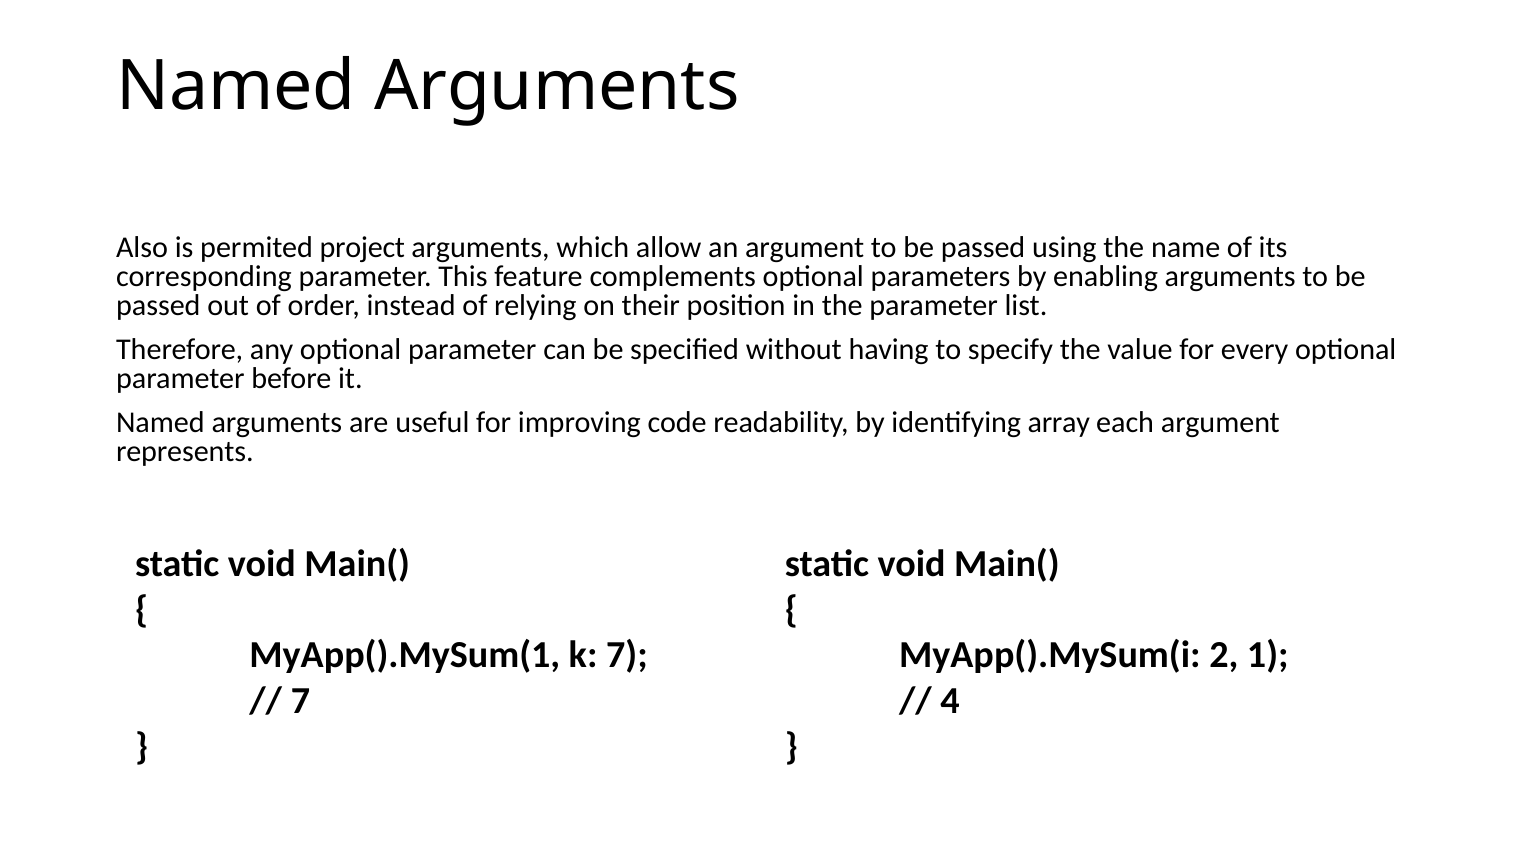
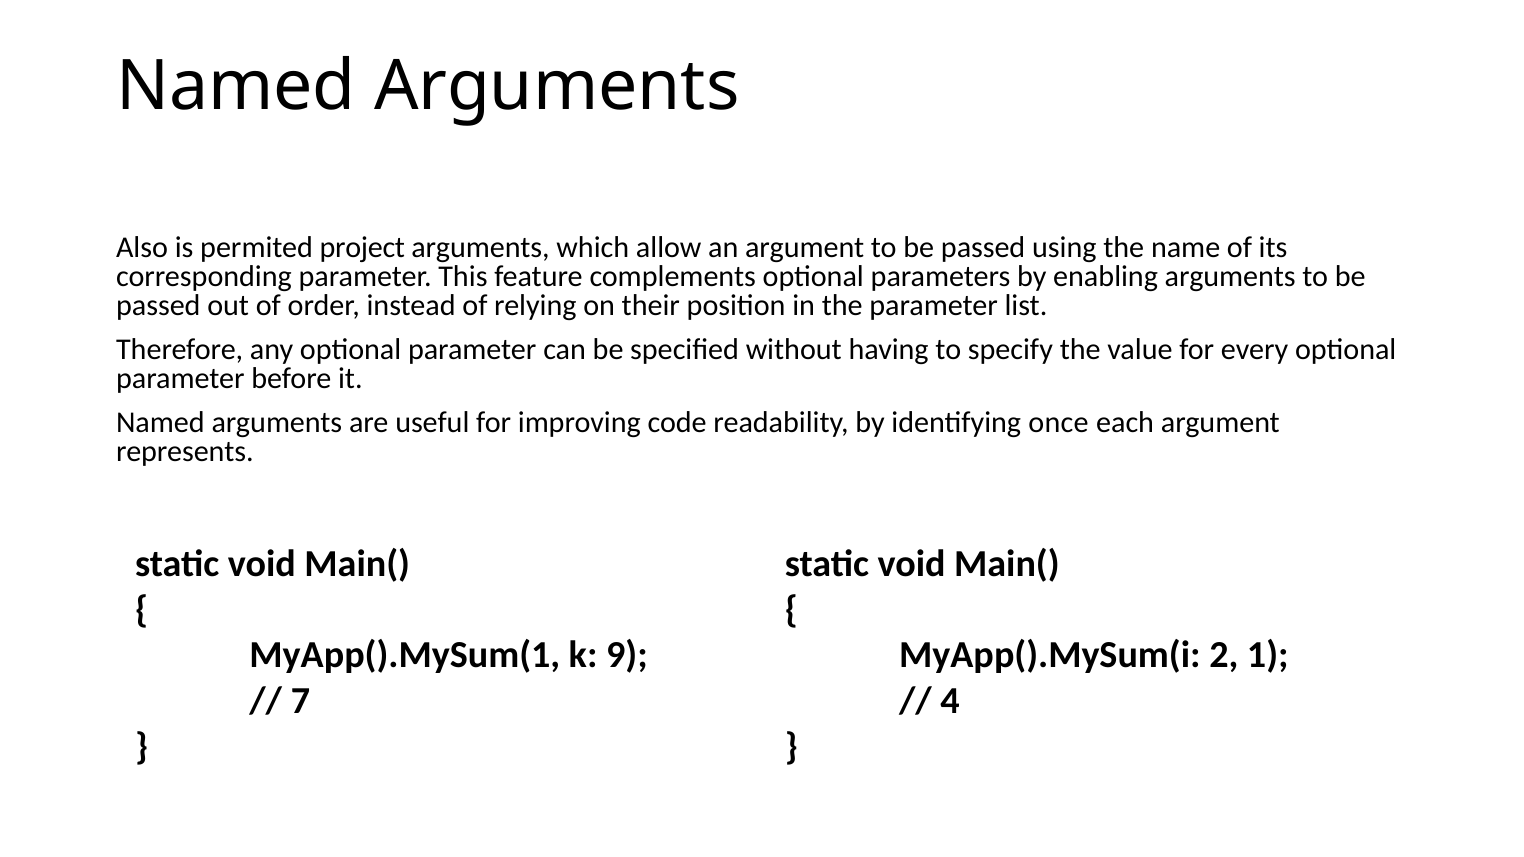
array: array -> once
k 7: 7 -> 9
